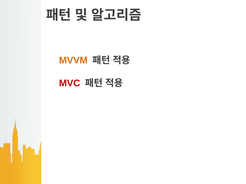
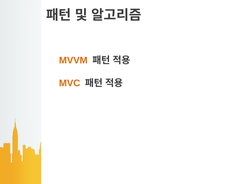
MVC colour: red -> orange
